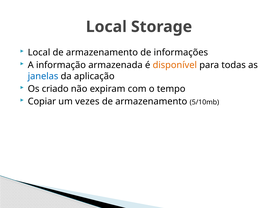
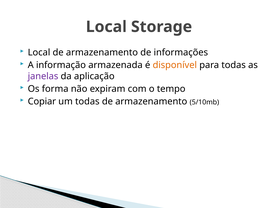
janelas colour: blue -> purple
criado: criado -> forma
um vezes: vezes -> todas
